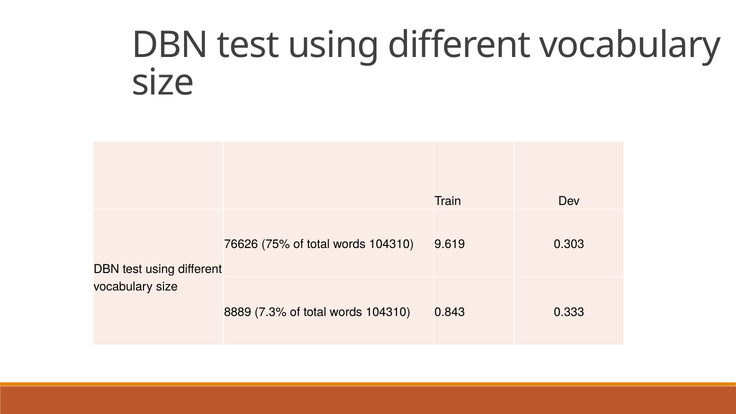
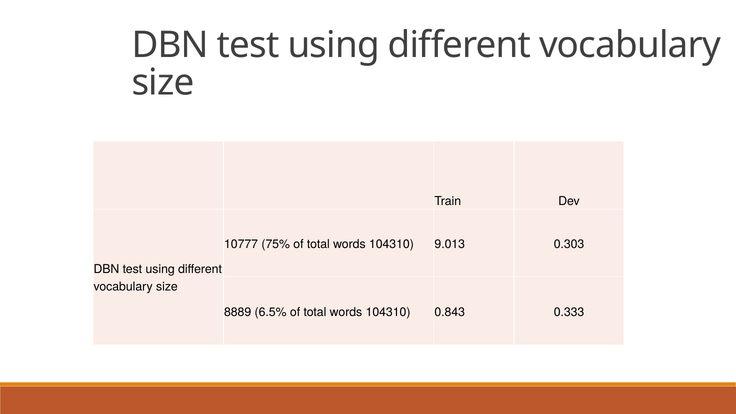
76626: 76626 -> 10777
9.619: 9.619 -> 9.013
7.3%: 7.3% -> 6.5%
